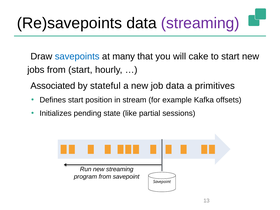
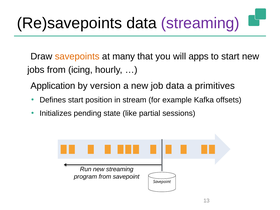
savepoints colour: blue -> orange
cake: cake -> apps
from start: start -> icing
Associated: Associated -> Application
stateful: stateful -> version
